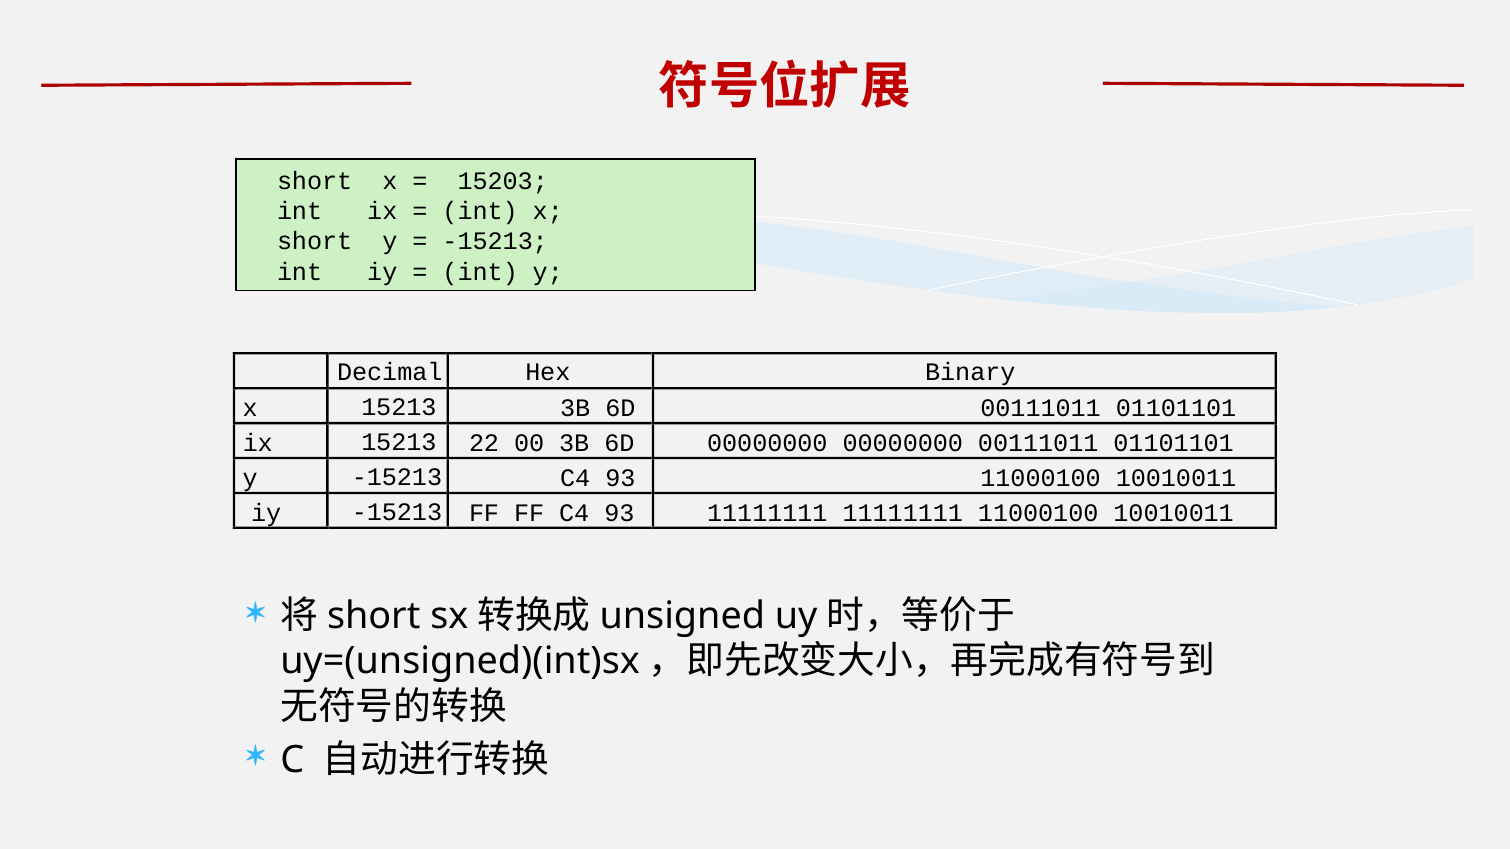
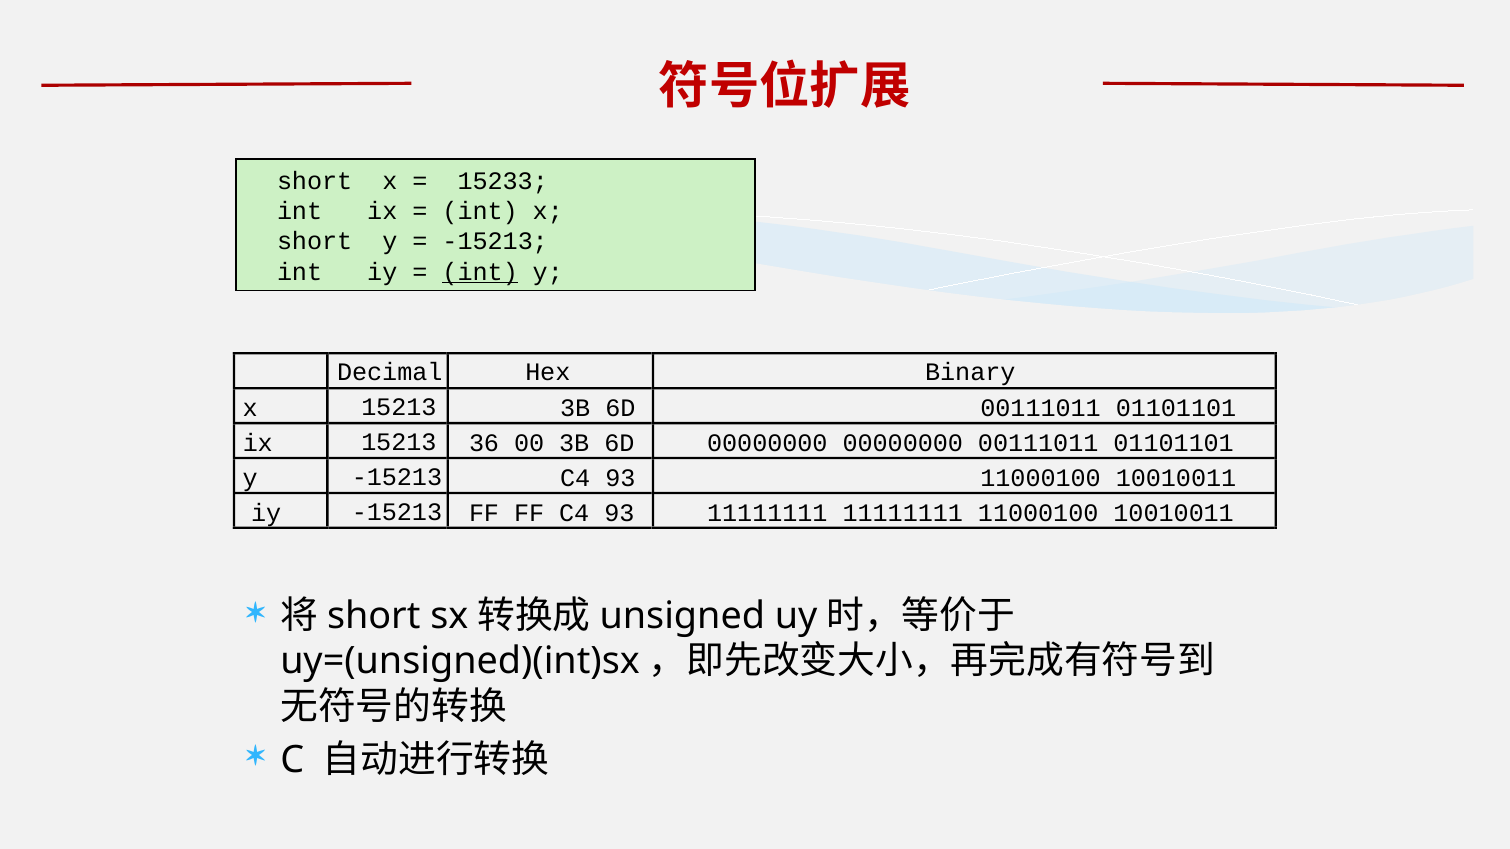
15203: 15203 -> 15233
int at (480, 272) underline: none -> present
22: 22 -> 36
